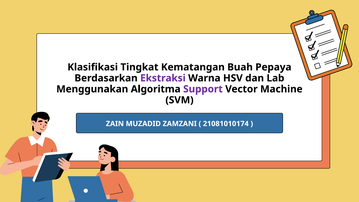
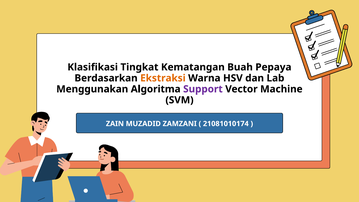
Ekstraksi colour: purple -> orange
